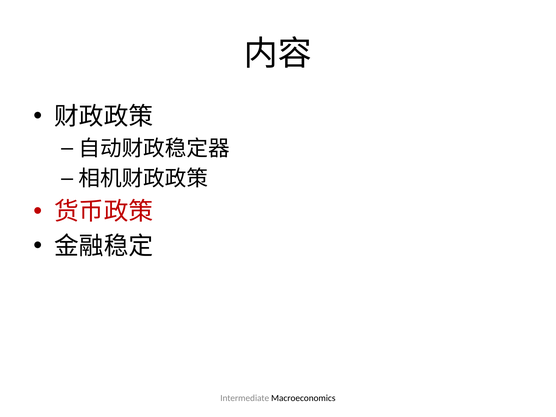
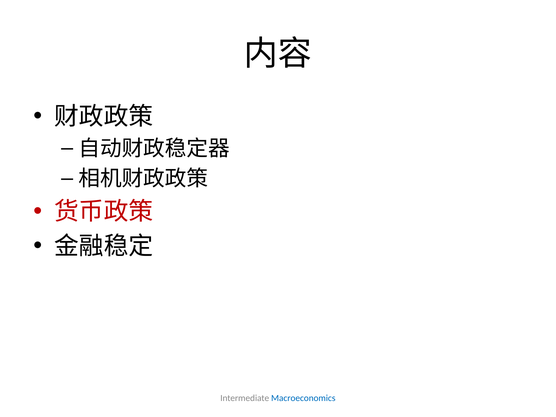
Macroeconomics colour: black -> blue
